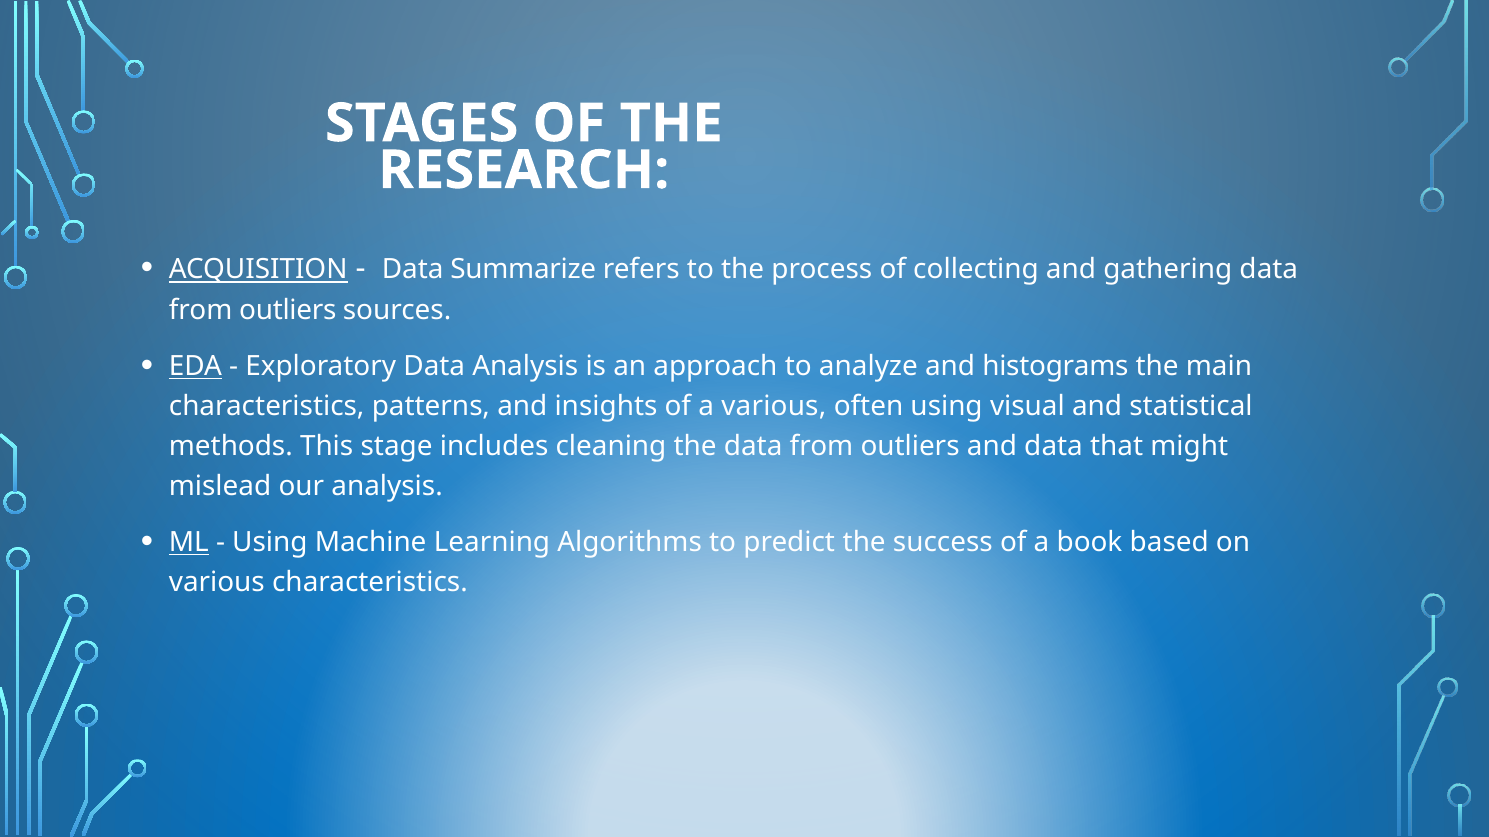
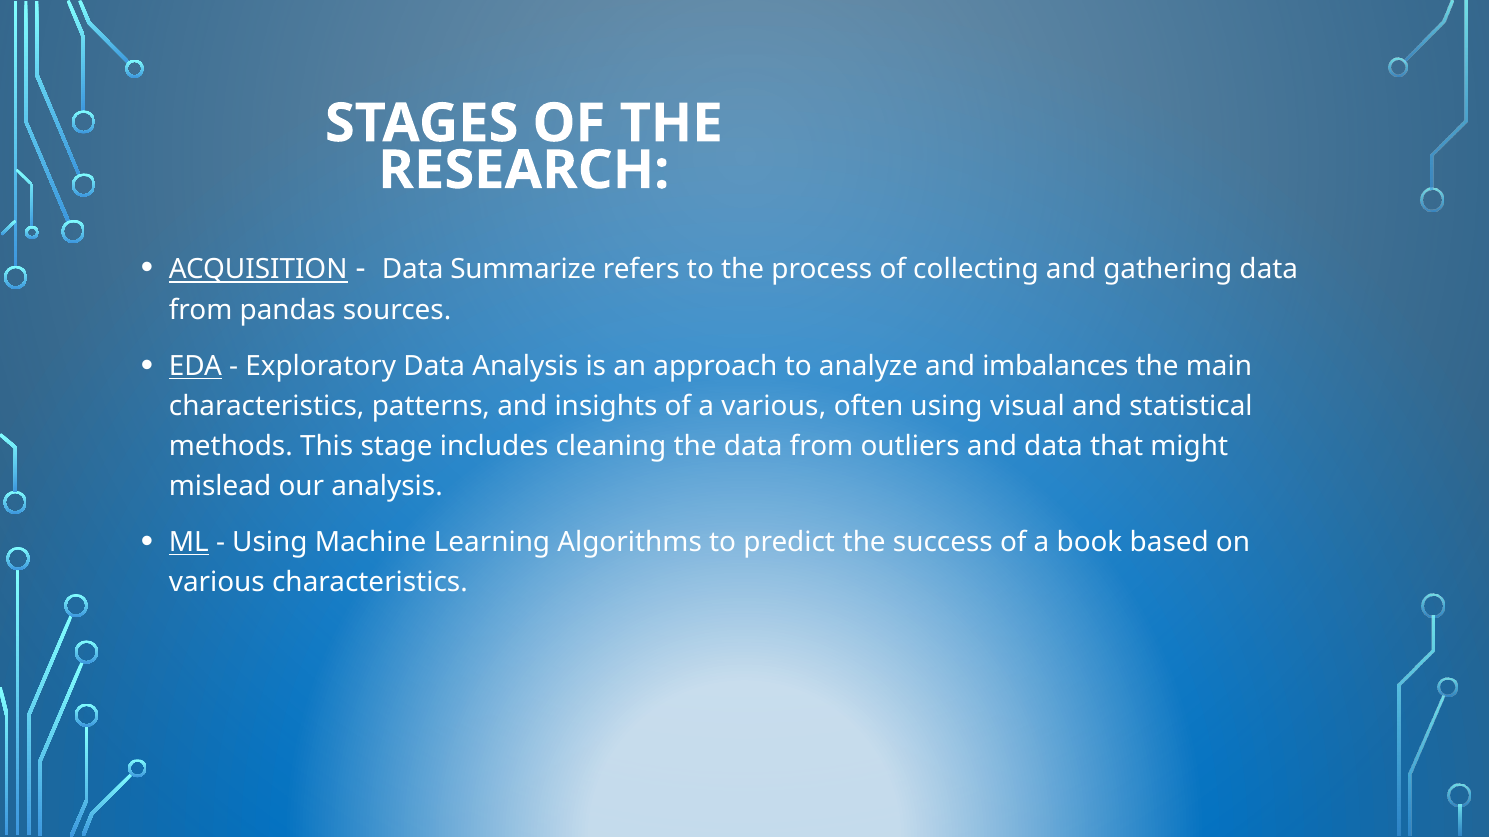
outliers at (288, 311): outliers -> pandas
histograms: histograms -> imbalances
